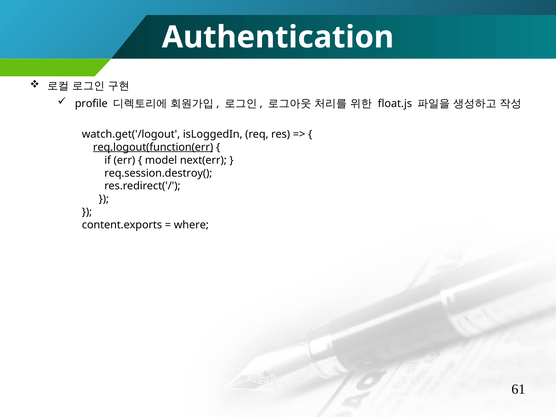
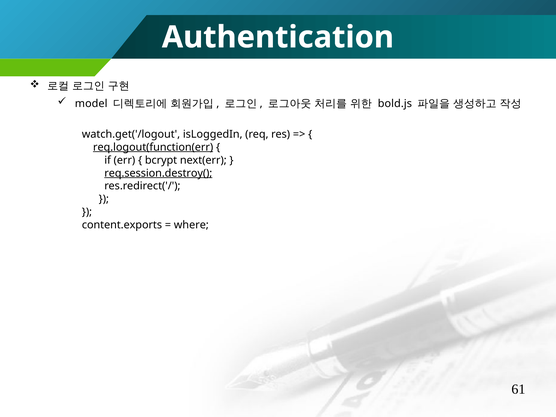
profile: profile -> model
float.js: float.js -> bold.js
model: model -> bcrypt
req.session.destroy( underline: none -> present
